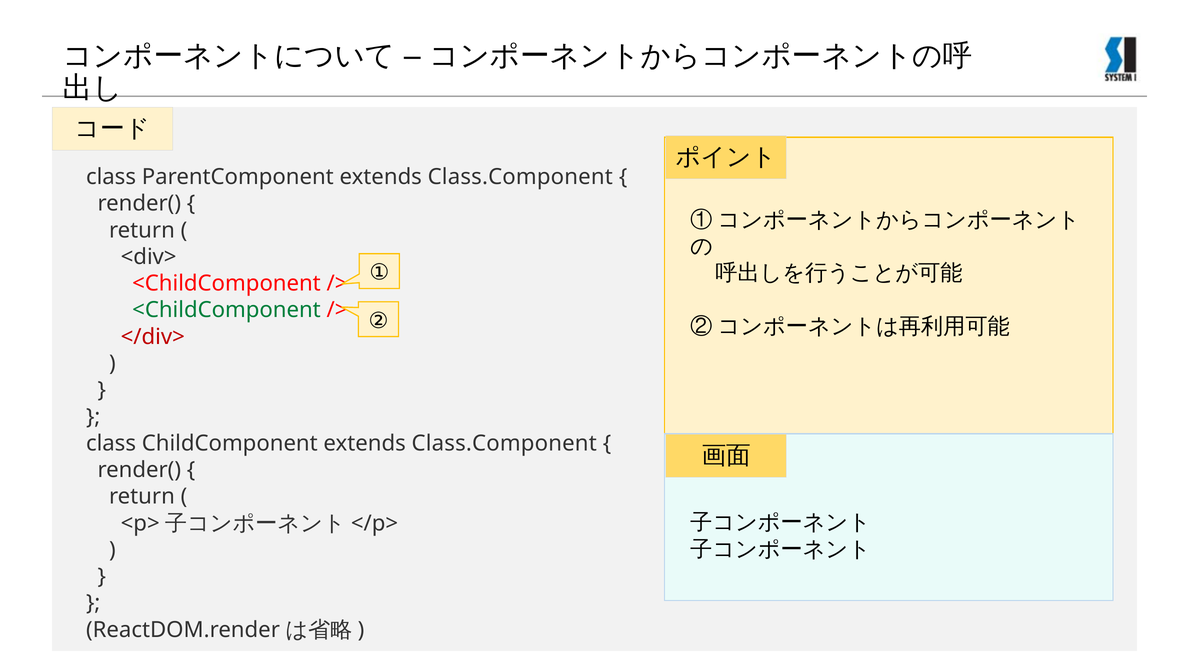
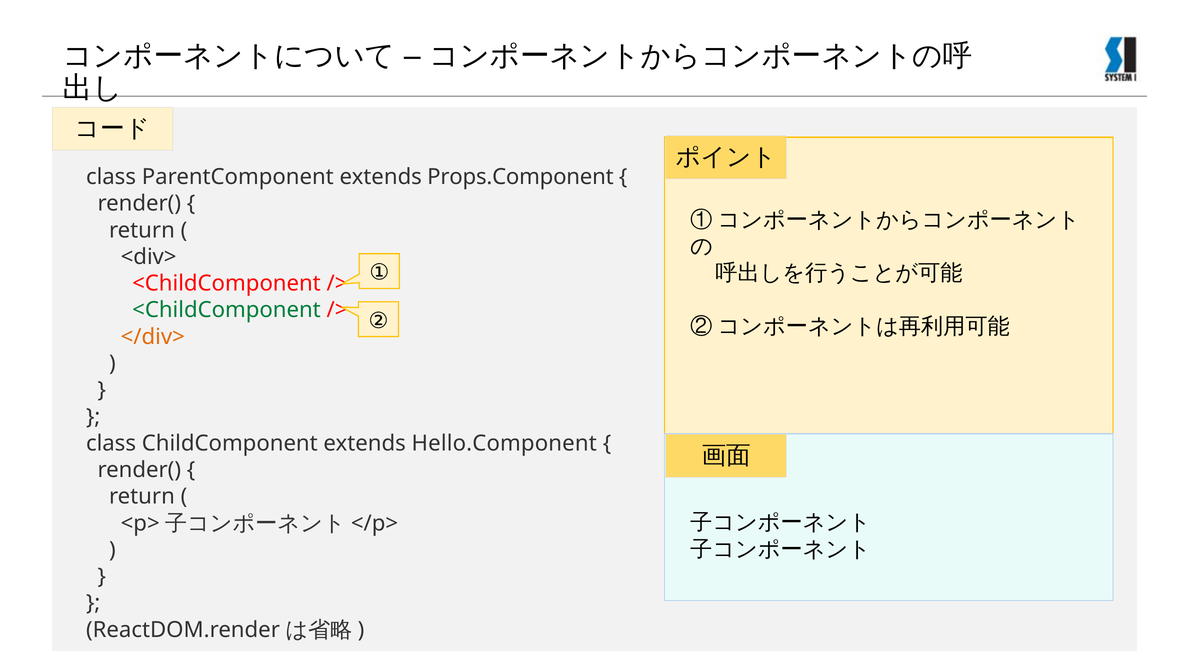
ParentComponent extends Class.Component: Class.Component -> Props.Component
</div> colour: red -> orange
ChildComponent extends Class.Component: Class.Component -> Hello.Component
